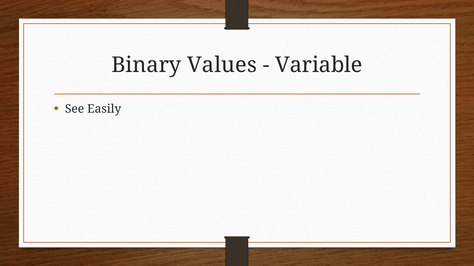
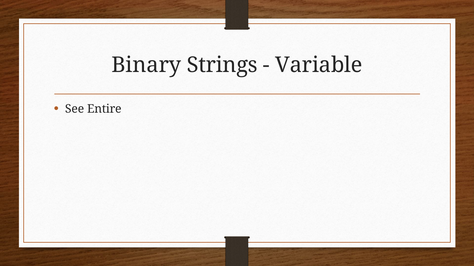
Values: Values -> Strings
Easily: Easily -> Entire
